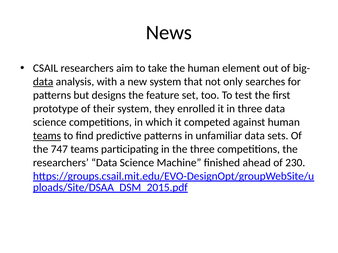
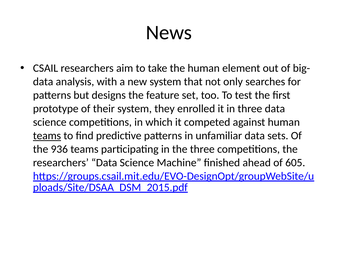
data at (43, 82) underline: present -> none
747: 747 -> 936
230: 230 -> 605
